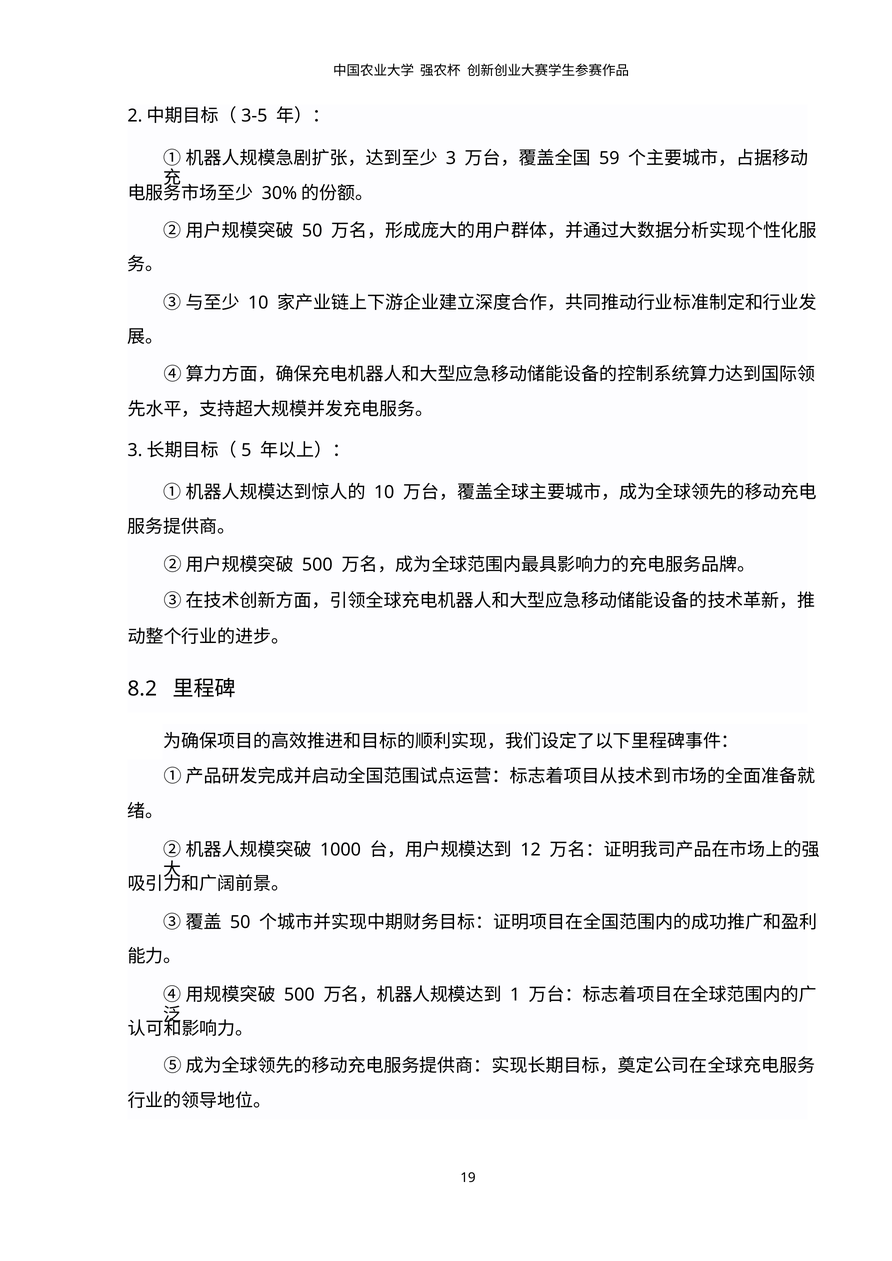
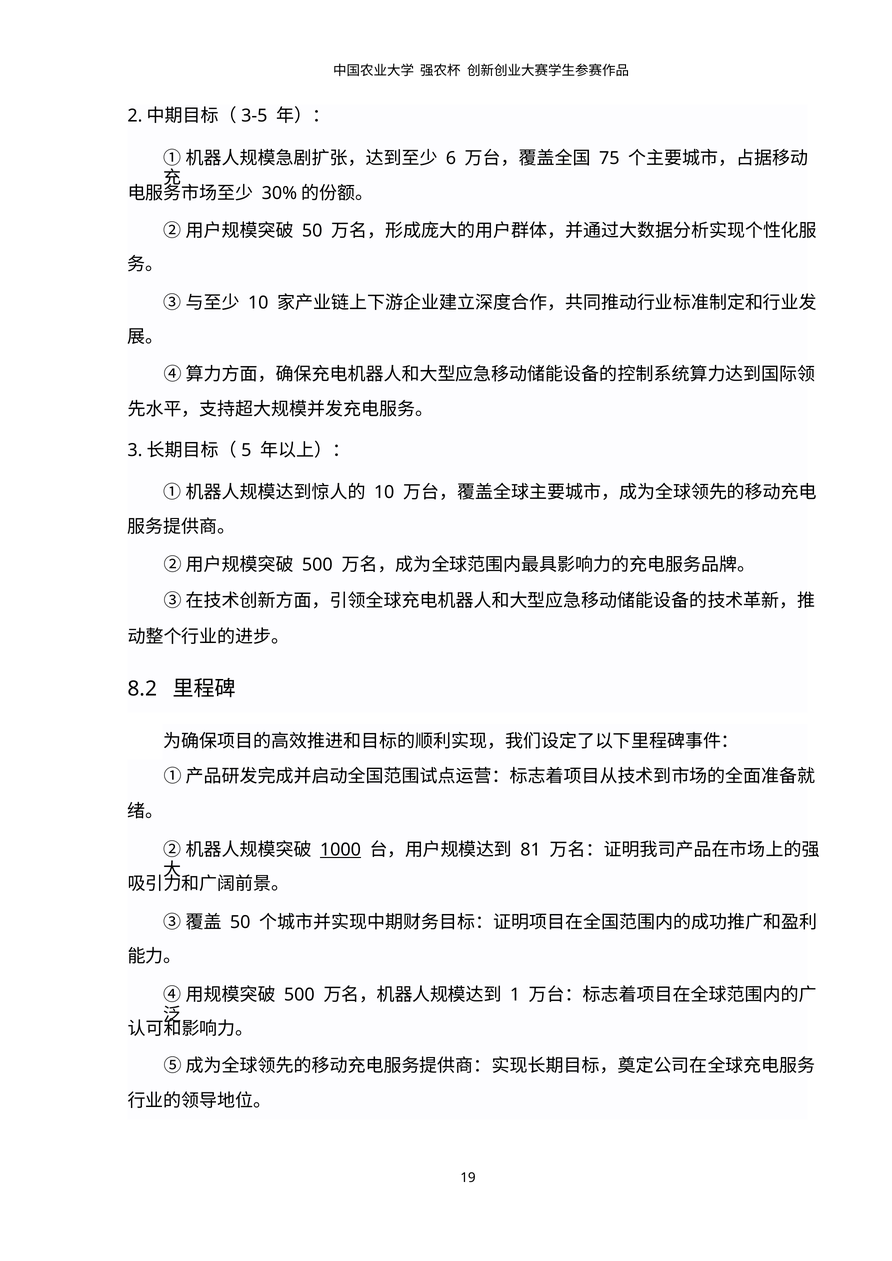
3: 3 -> 6
59: 59 -> 75
1000 underline: none -> present
12: 12 -> 81
